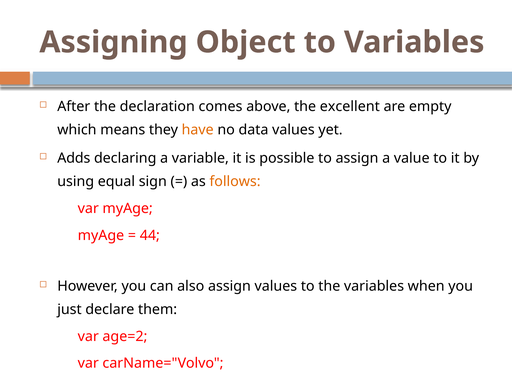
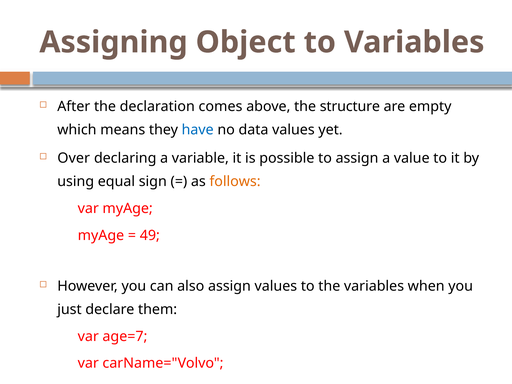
excellent: excellent -> structure
have colour: orange -> blue
Adds: Adds -> Over
44: 44 -> 49
age=2: age=2 -> age=7
